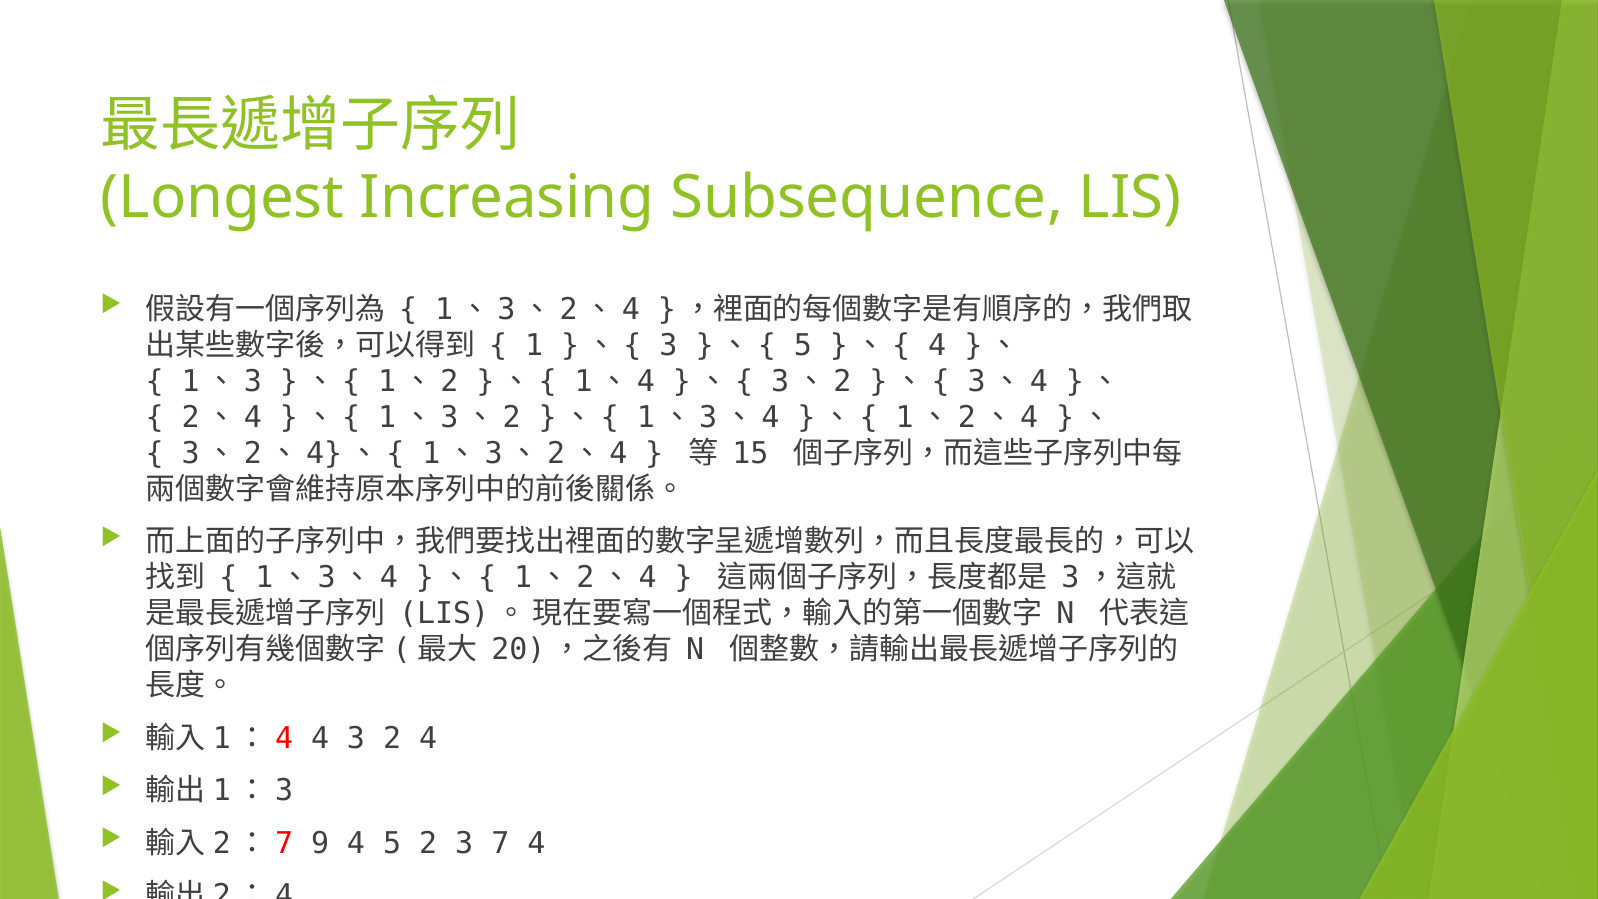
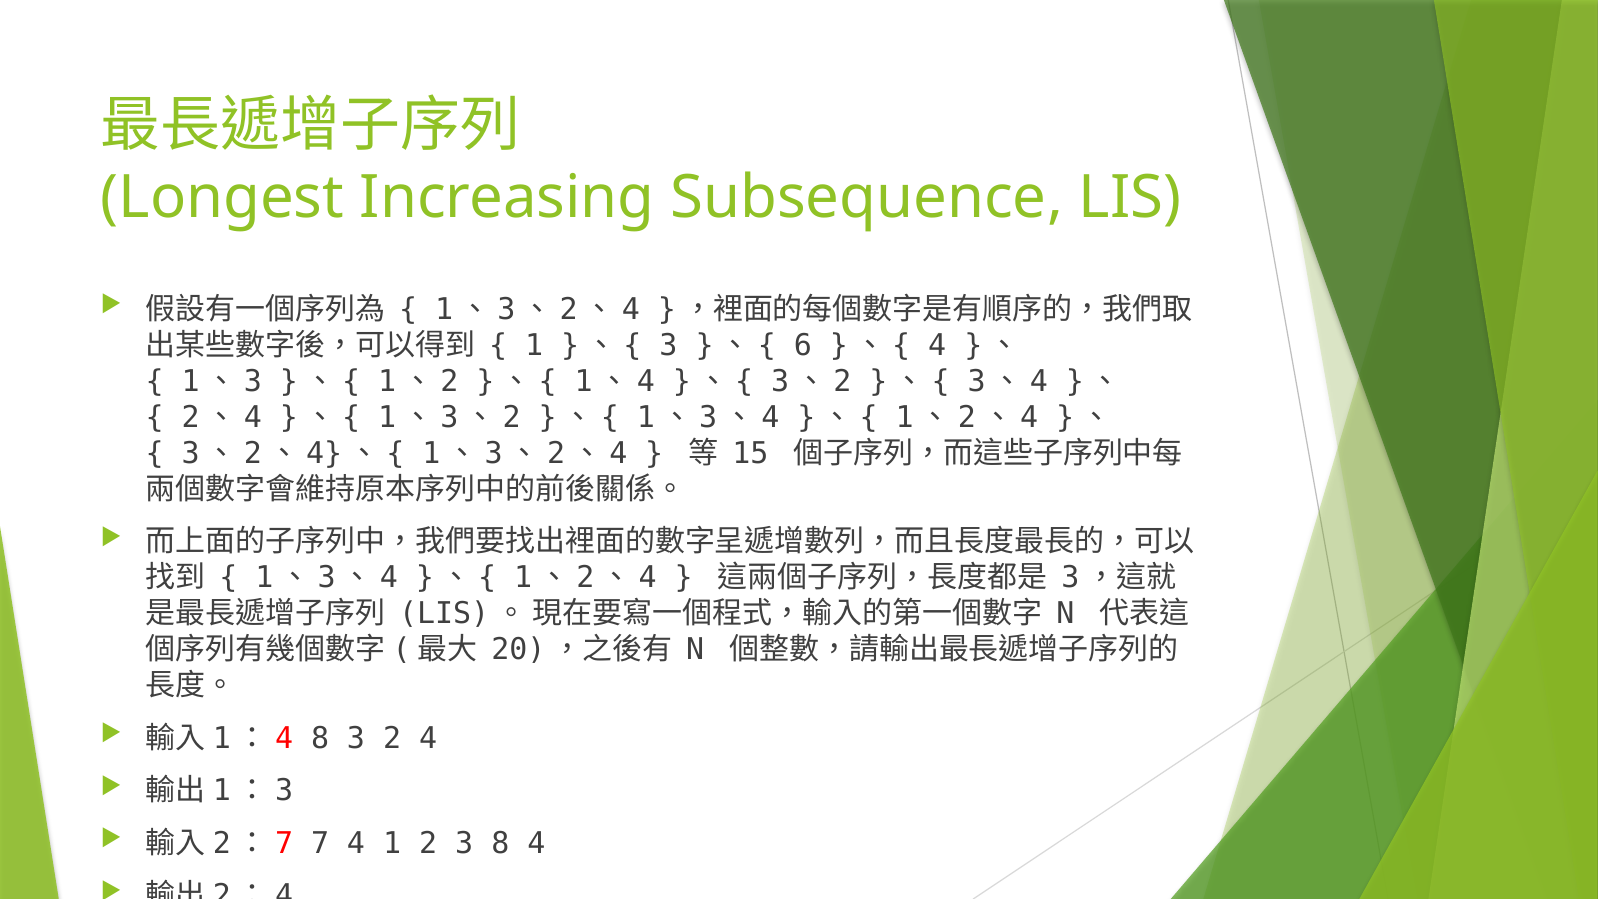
5 at (803, 345): 5 -> 6
4 at (320, 738): 4 -> 8
9: 9 -> 7
4 5: 5 -> 1
3 7: 7 -> 8
